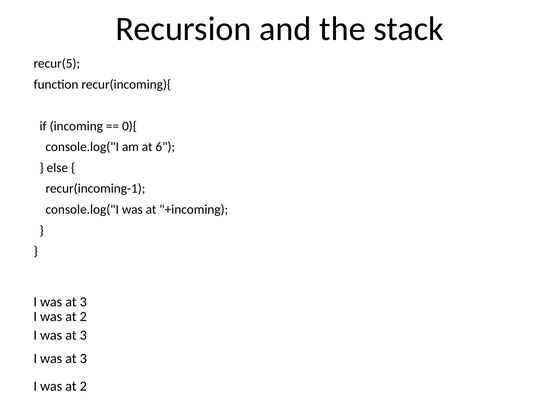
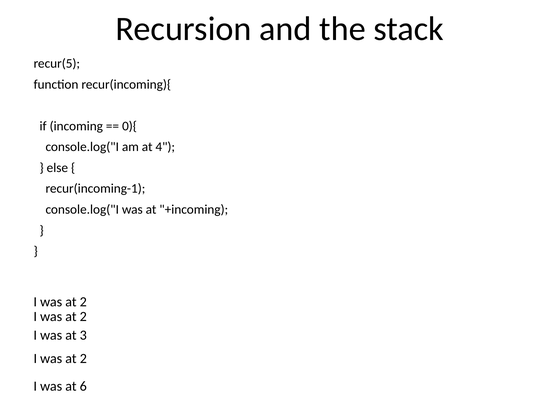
6: 6 -> 4
3 at (83, 302): 3 -> 2
3 at (83, 359): 3 -> 2
2 at (83, 386): 2 -> 6
